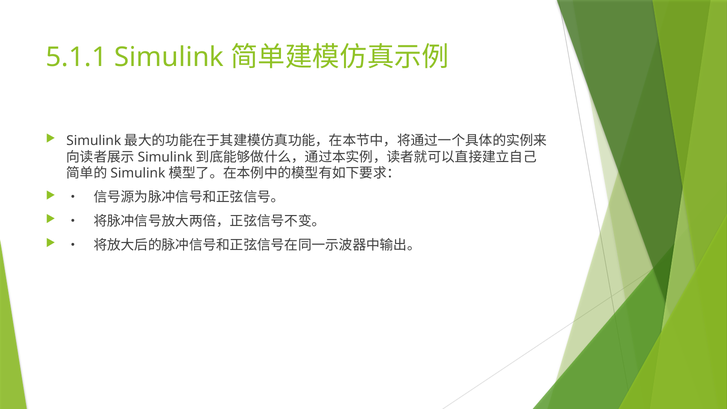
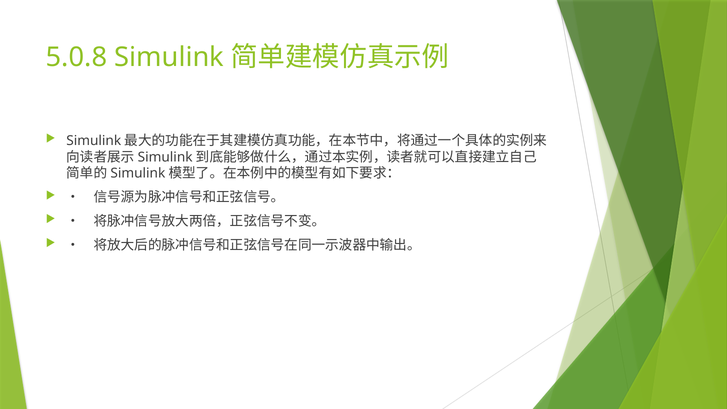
5.1.1: 5.1.1 -> 5.0.8
